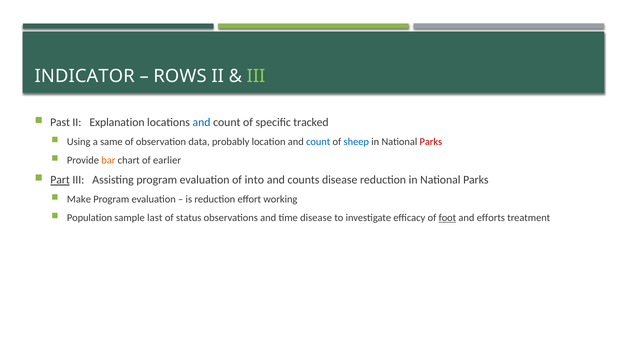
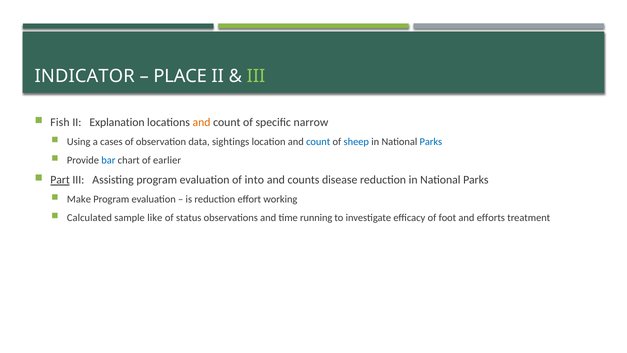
ROWS: ROWS -> PLACE
Past: Past -> Fish
and at (202, 122) colour: blue -> orange
tracked: tracked -> narrow
same: same -> cases
probably: probably -> sightings
Parks at (431, 142) colour: red -> blue
bar colour: orange -> blue
Population: Population -> Calculated
last: last -> like
time disease: disease -> running
foot underline: present -> none
